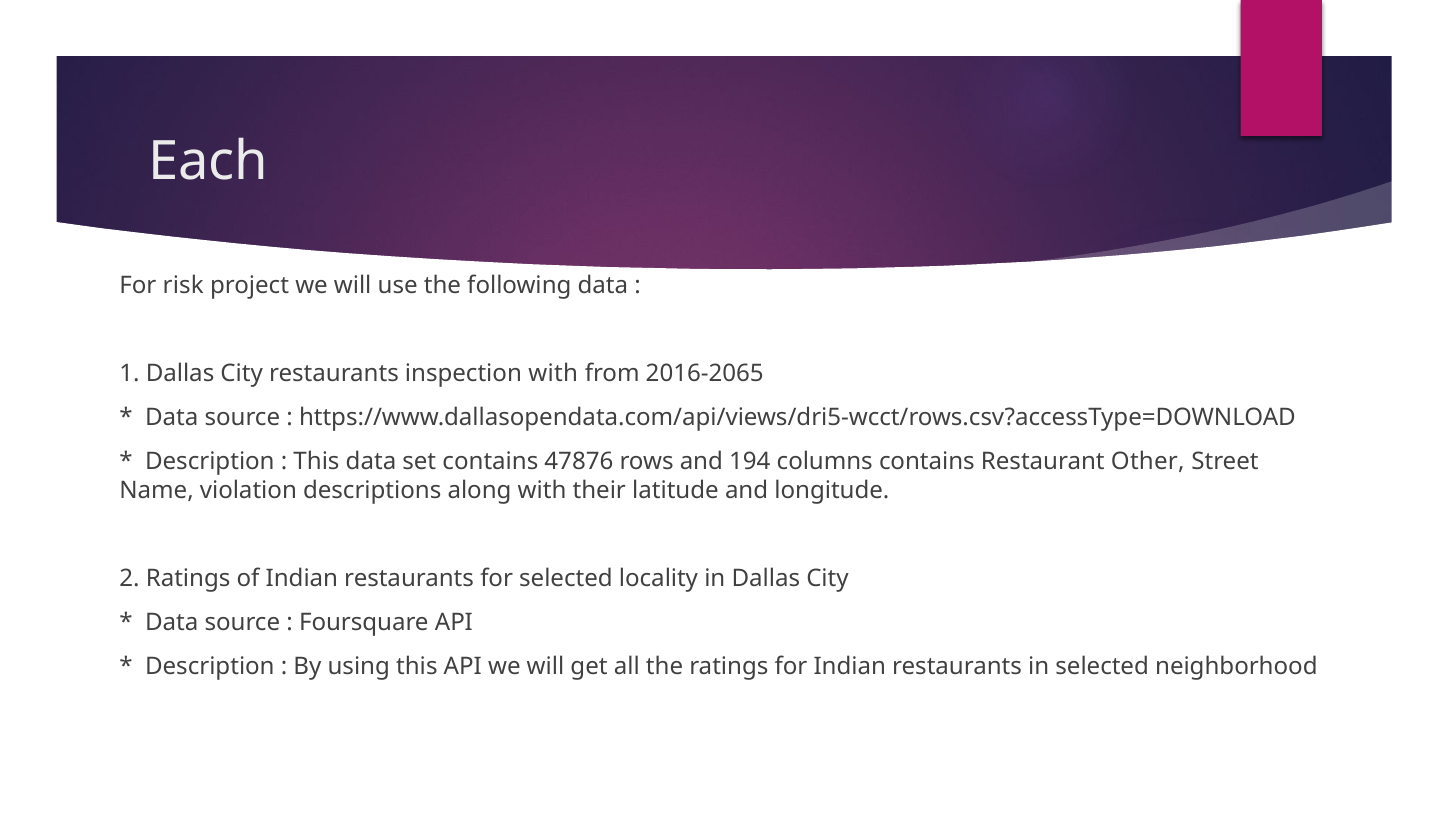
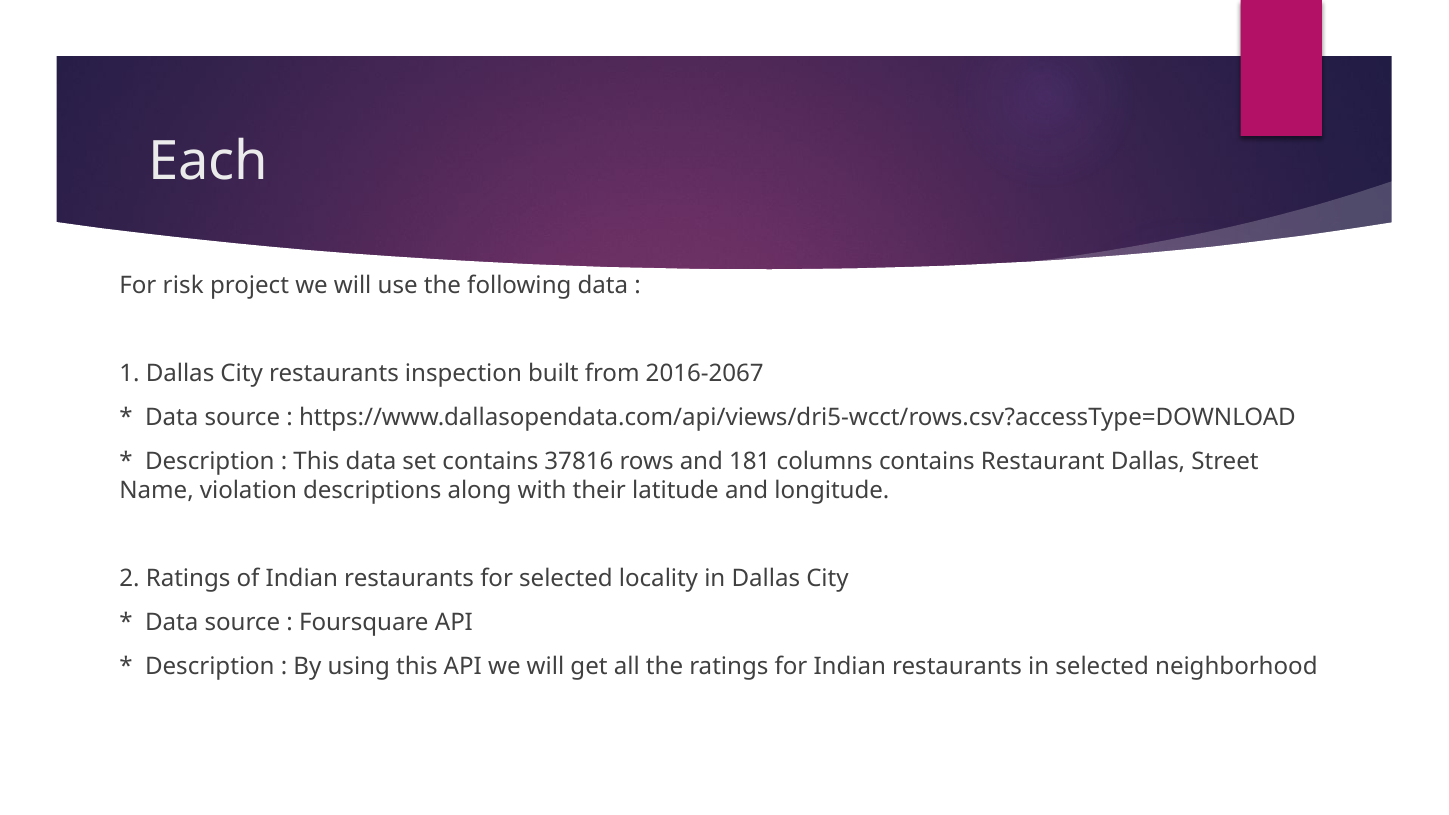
inspection with: with -> built
2016-2065: 2016-2065 -> 2016-2067
47876: 47876 -> 37816
194: 194 -> 181
Restaurant Other: Other -> Dallas
